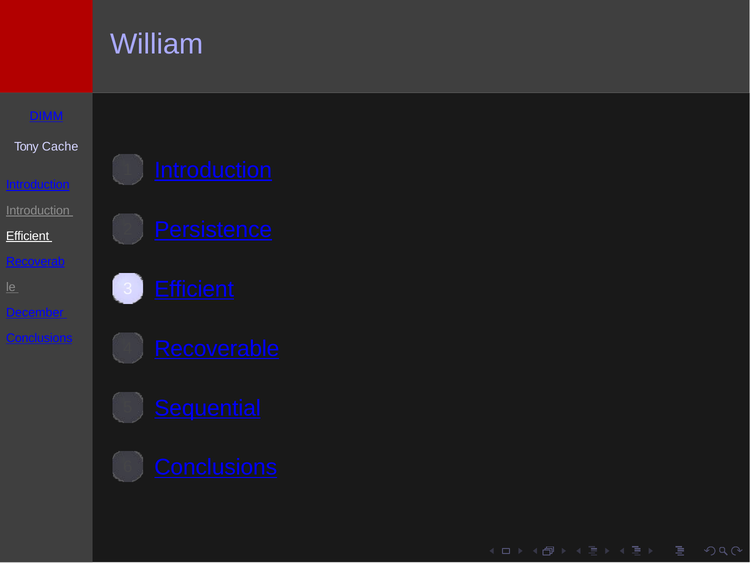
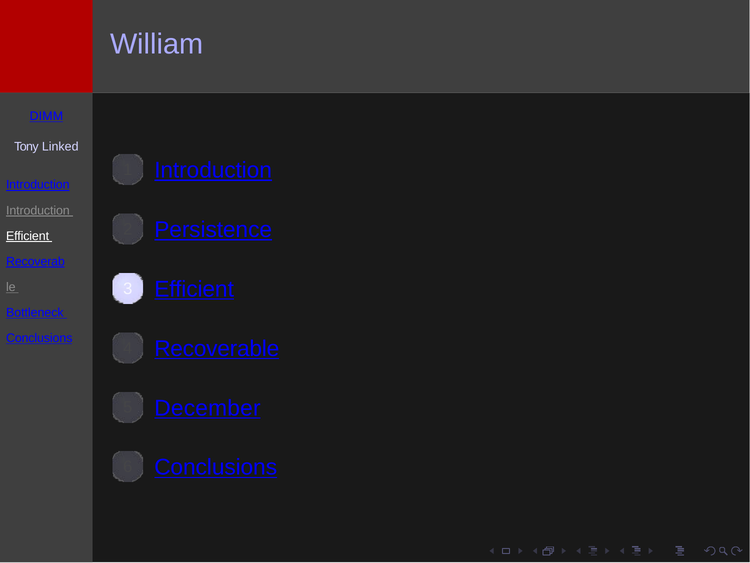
Cache: Cache -> Linked
December: December -> Bottleneck
Sequential: Sequential -> December
